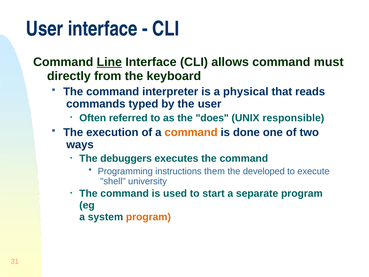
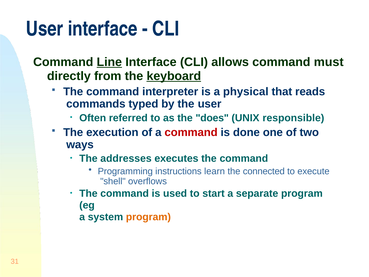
keyboard underline: none -> present
command at (191, 132) colour: orange -> red
debuggers: debuggers -> addresses
them: them -> learn
developed: developed -> connected
university: university -> overflows
